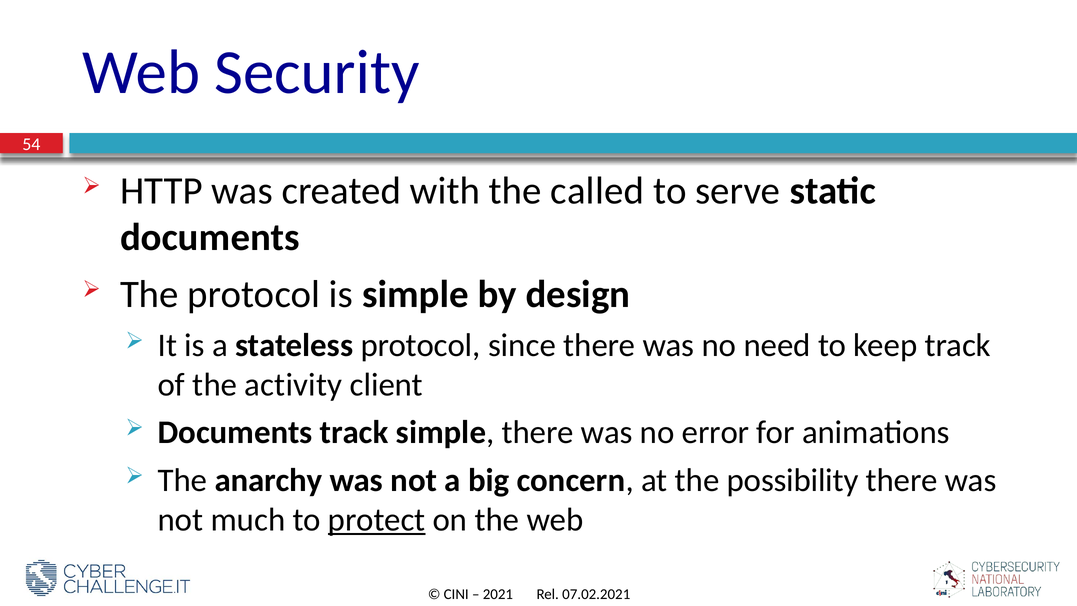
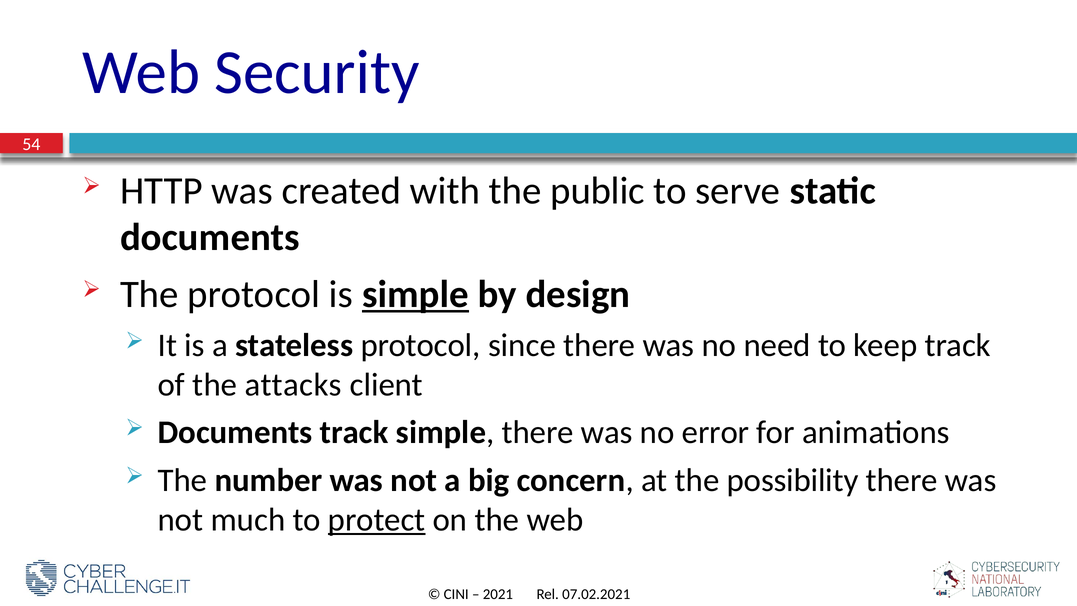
called: called -> public
simple at (416, 294) underline: none -> present
activity: activity -> attacks
anarchy: anarchy -> number
